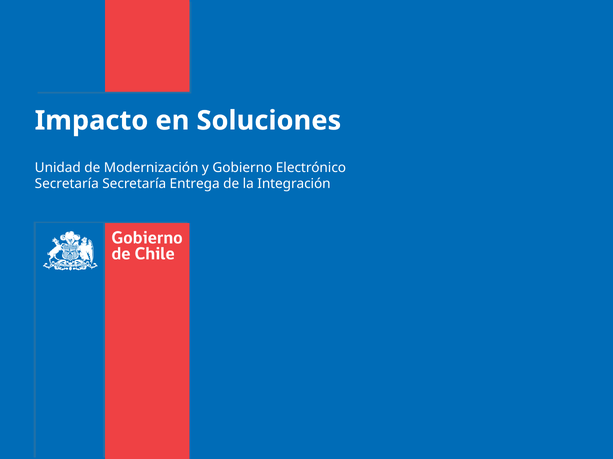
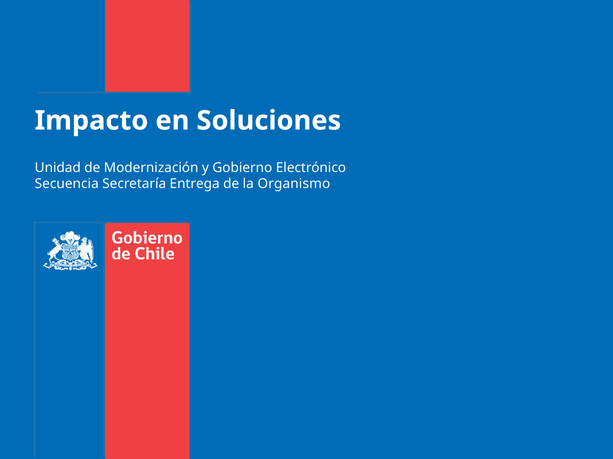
Secretaría at (67, 184): Secretaría -> Secuencia
Integración: Integración -> Organismo
